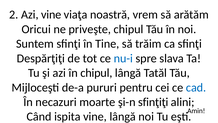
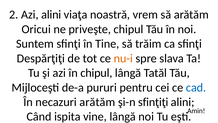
Azi vine: vine -> alini
nu-i colour: blue -> orange
necazuri moarte: moarte -> arătăm
